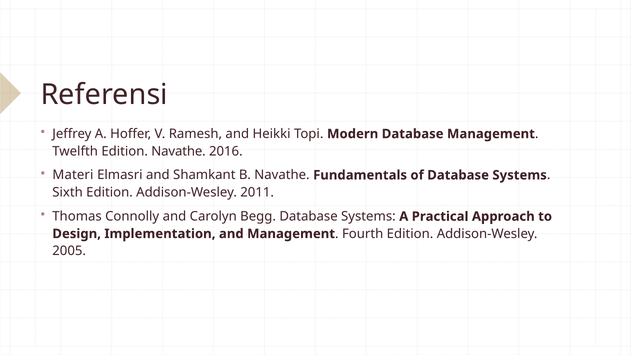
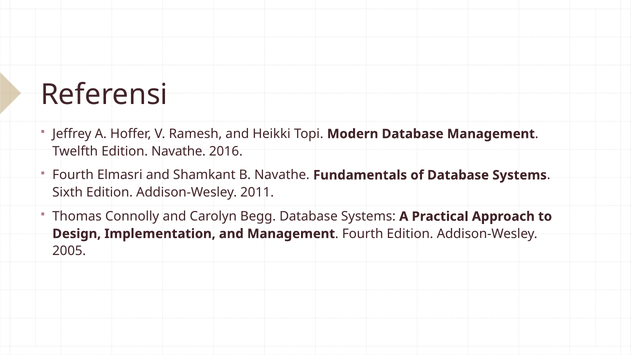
Materi at (73, 175): Materi -> Fourth
